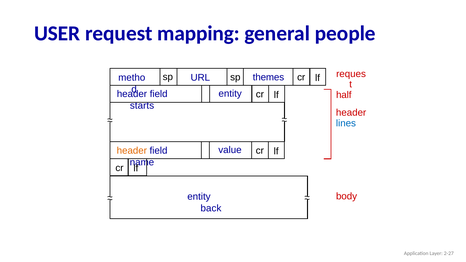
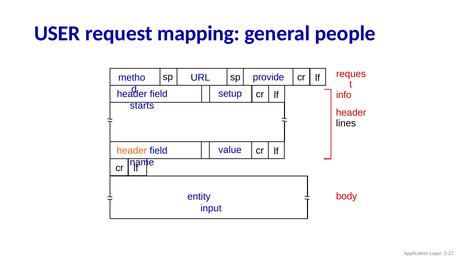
themes: themes -> provide
entity at (230, 94): entity -> setup
half: half -> info
lines colour: blue -> black
back: back -> input
